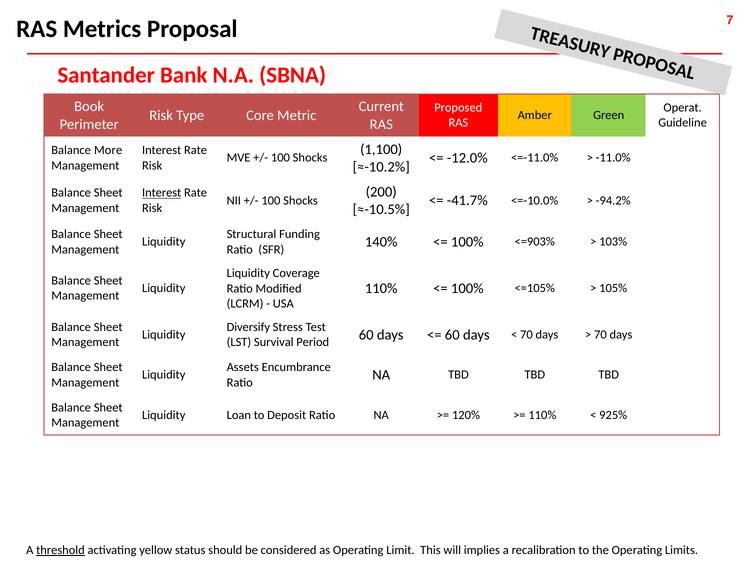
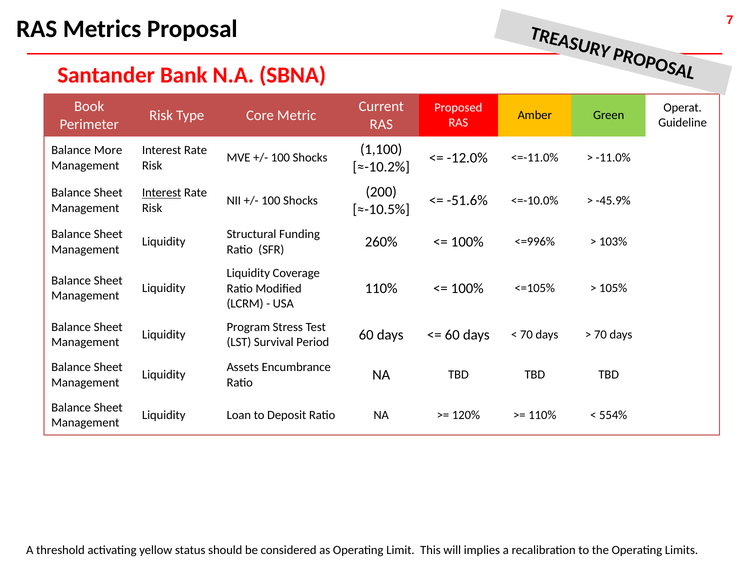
-41.7%: -41.7% -> -51.6%
-94.2%: -94.2% -> -45.9%
140%: 140% -> 260%
<=903%: <=903% -> <=996%
Diversify: Diversify -> Program
925%: 925% -> 554%
threshold underline: present -> none
